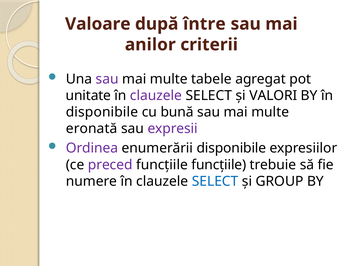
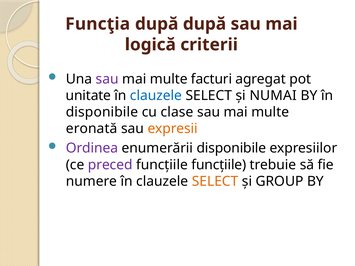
Valoare: Valoare -> Funcţia
după între: între -> după
anilor: anilor -> logică
tabele: tabele -> facturi
clauzele at (156, 96) colour: purple -> blue
VALORI: VALORI -> NUMAI
bună: bună -> clase
expresii colour: purple -> orange
SELECT at (215, 181) colour: blue -> orange
